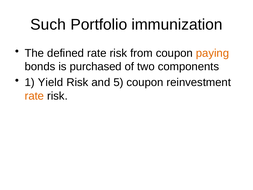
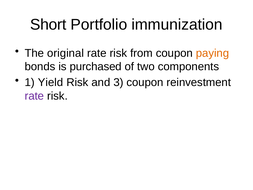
Such: Such -> Short
defined: defined -> original
5: 5 -> 3
rate at (34, 96) colour: orange -> purple
